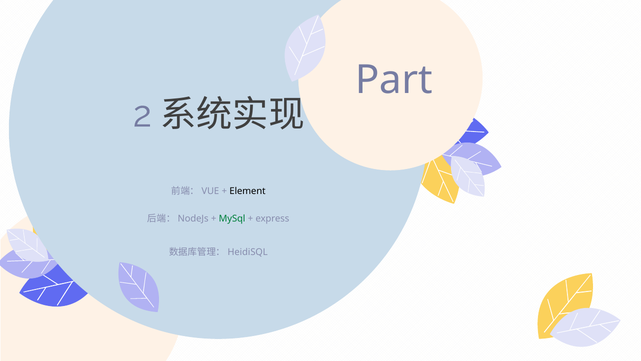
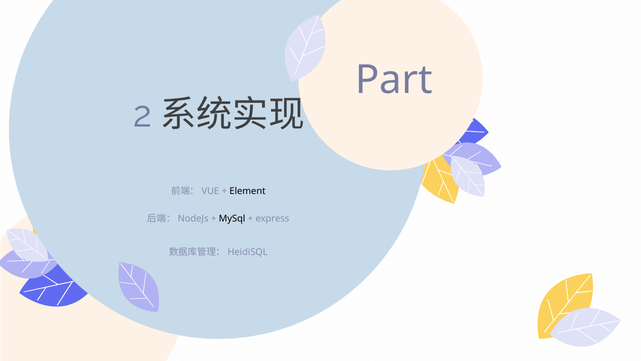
MySql colour: green -> black
